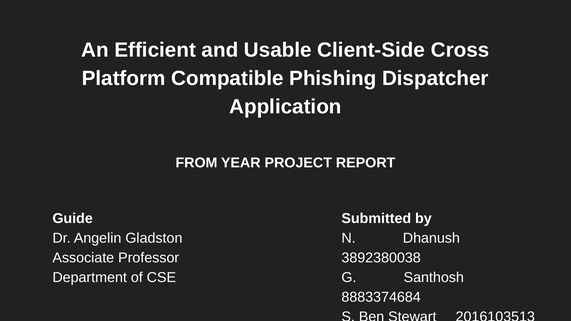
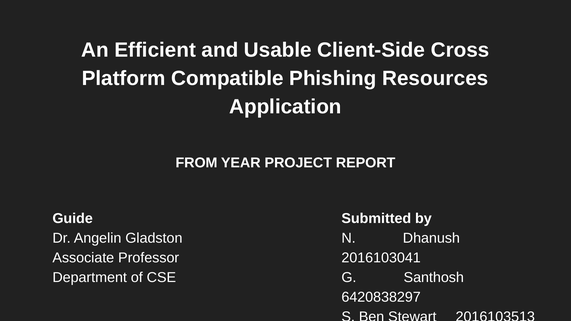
Dispatcher: Dispatcher -> Resources
3892380038: 3892380038 -> 2016103041
8883374684: 8883374684 -> 6420838297
